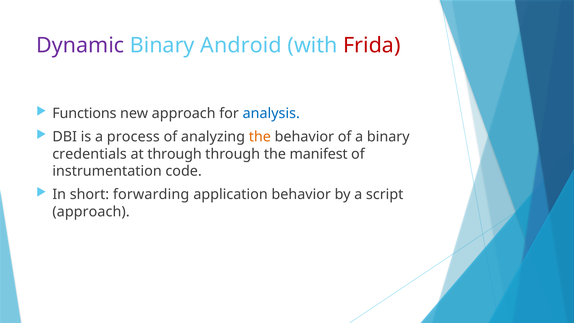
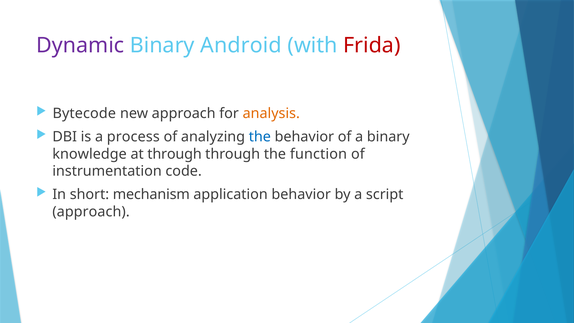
Functions: Functions -> Bytecode
analysis colour: blue -> orange
the at (260, 137) colour: orange -> blue
credentials: credentials -> knowledge
manifest: manifest -> function
forwarding: forwarding -> mechanism
